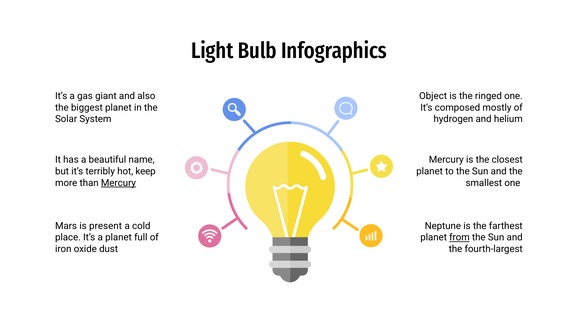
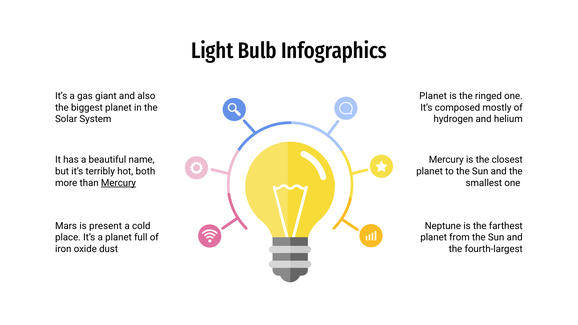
Object at (433, 96): Object -> Planet
keep: keep -> both
from underline: present -> none
